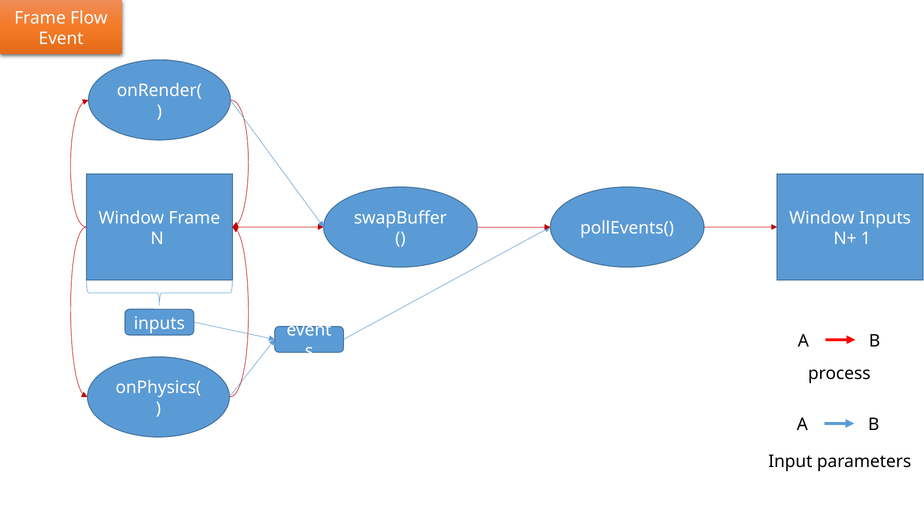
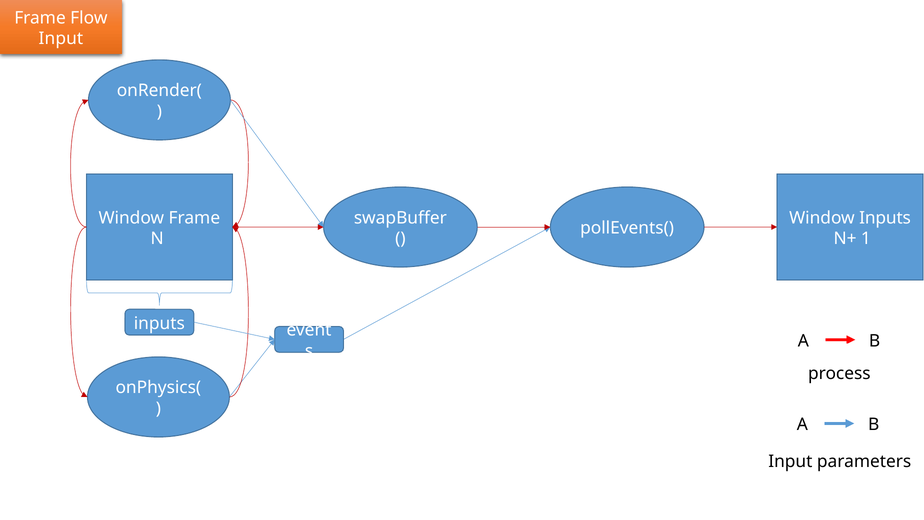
Event at (61, 39): Event -> Input
